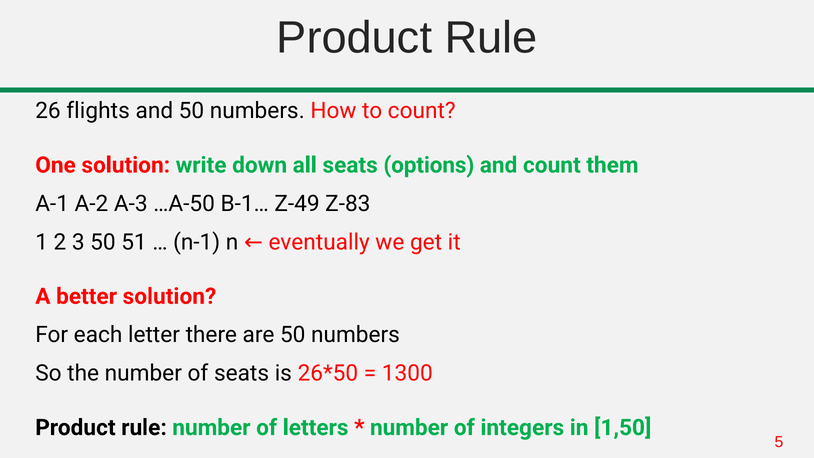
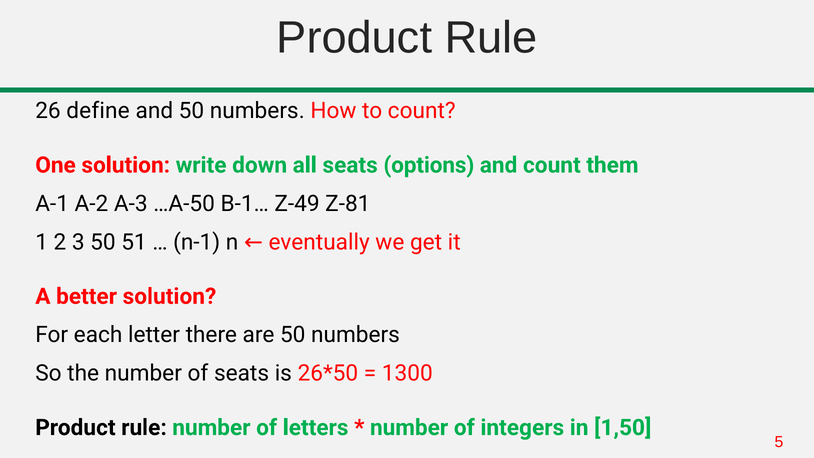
flights: flights -> define
Z-83: Z-83 -> Z-81
